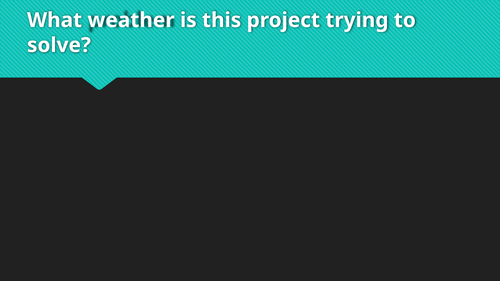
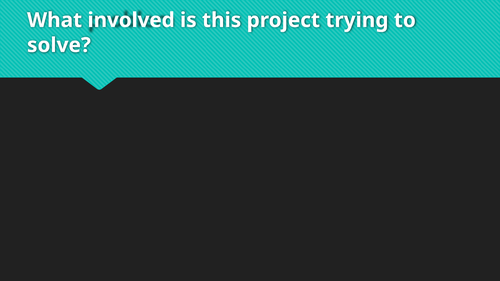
weather: weather -> involved
